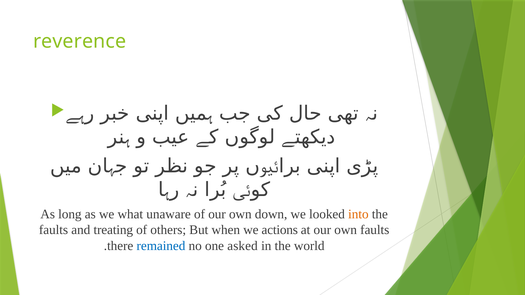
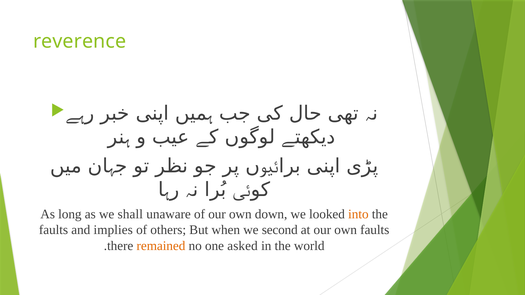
what: what -> shall
treating: treating -> implies
actions: actions -> second
remained colour: blue -> orange
